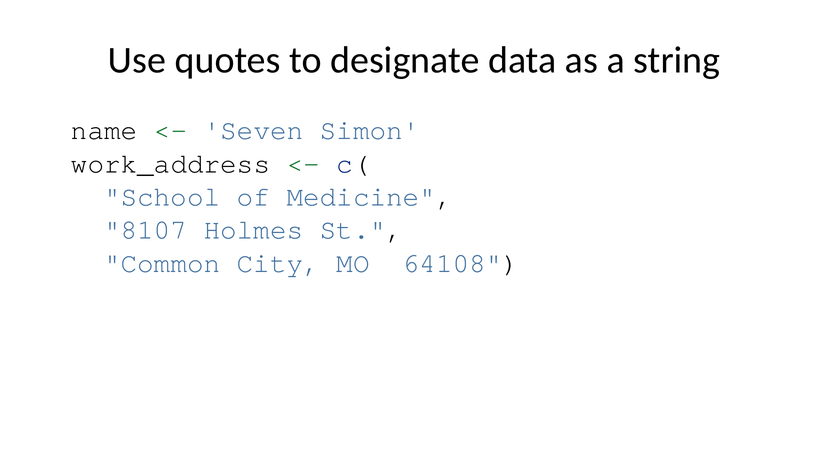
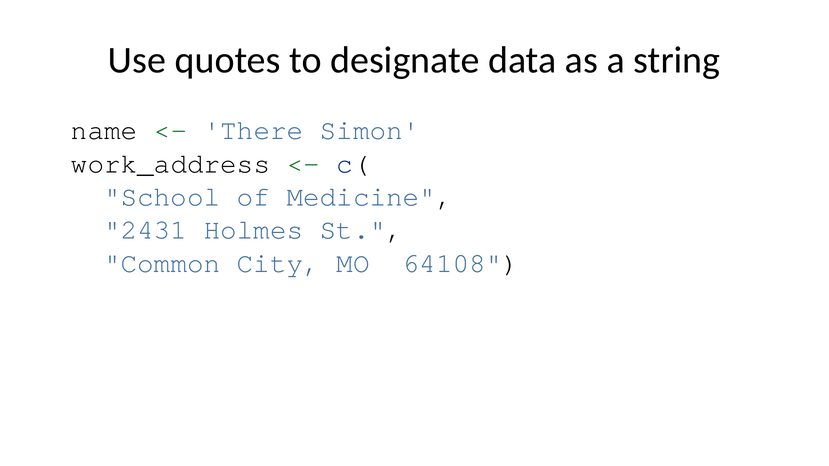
Seven: Seven -> There
8107: 8107 -> 2431
